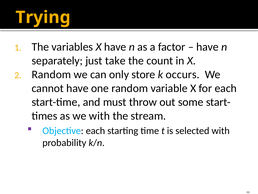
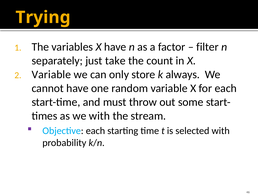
have at (207, 47): have -> filter
Random at (51, 74): Random -> Variable
occurs: occurs -> always
